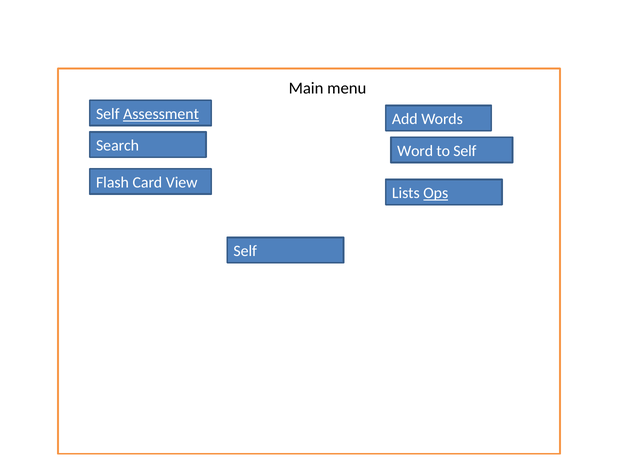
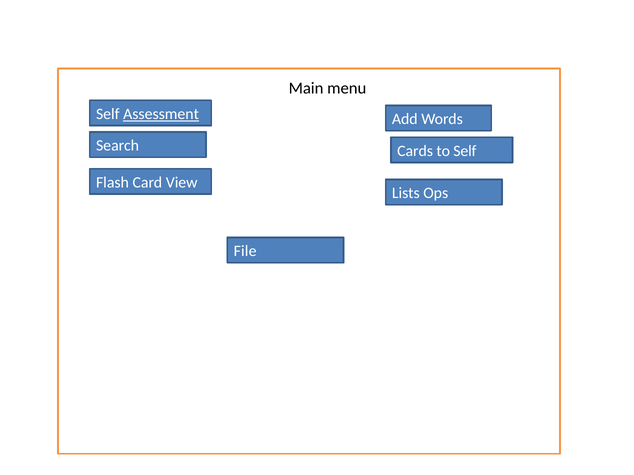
Word: Word -> Cards
Ops underline: present -> none
Self at (245, 251): Self -> File
